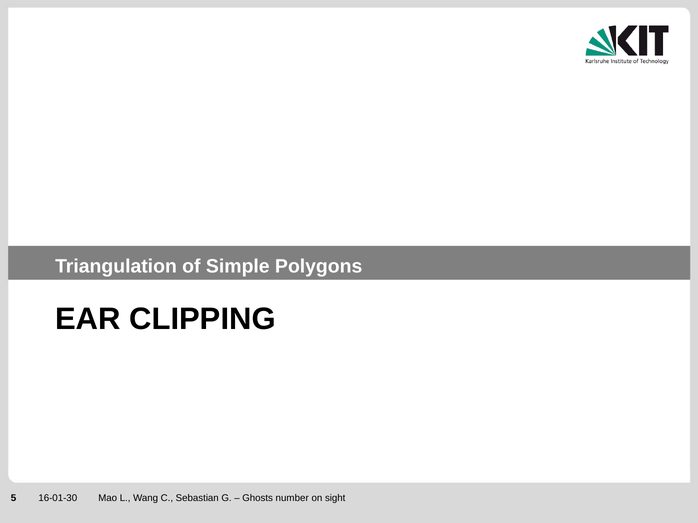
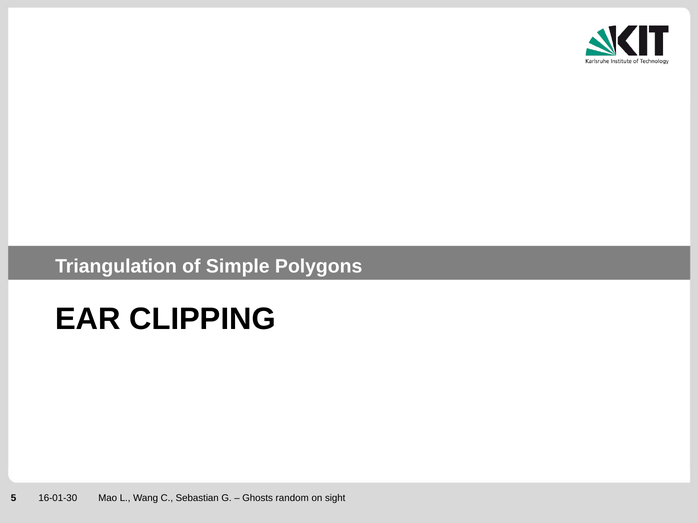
number: number -> random
